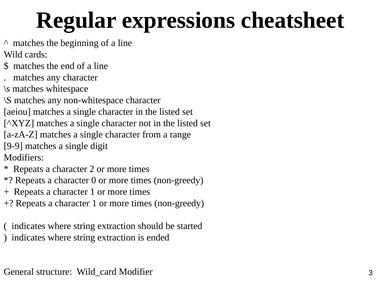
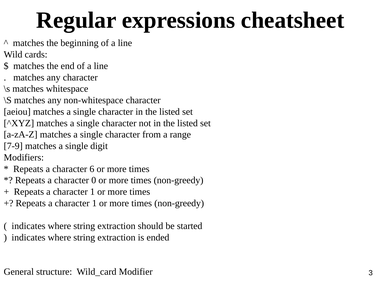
9-9: 9-9 -> 7-9
2: 2 -> 6
